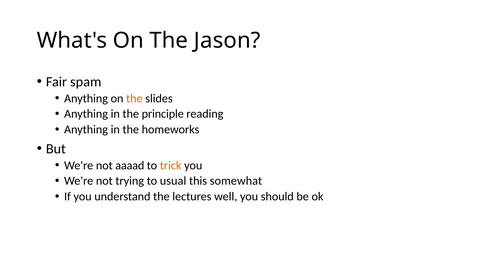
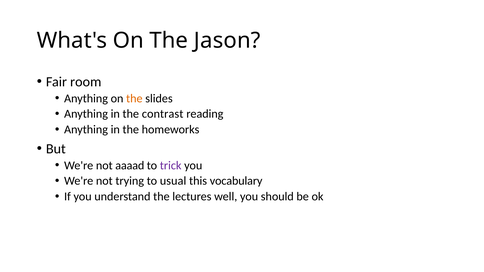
spam: spam -> room
principle: principle -> contrast
trick colour: orange -> purple
somewhat: somewhat -> vocabulary
